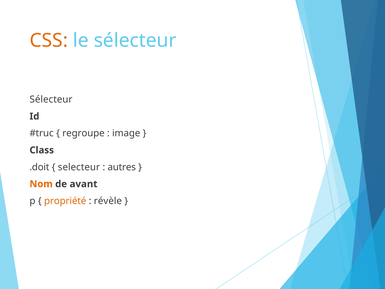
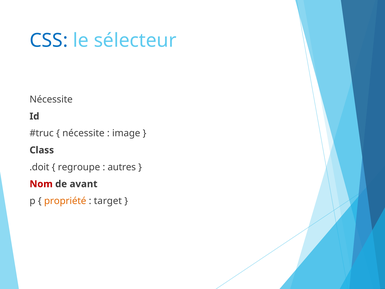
CSS colour: orange -> blue
Sélecteur at (51, 99): Sélecteur -> Nécessite
regroupe at (83, 133): regroupe -> nécessite
selecteur: selecteur -> regroupe
Nom colour: orange -> red
révèle: révèle -> target
